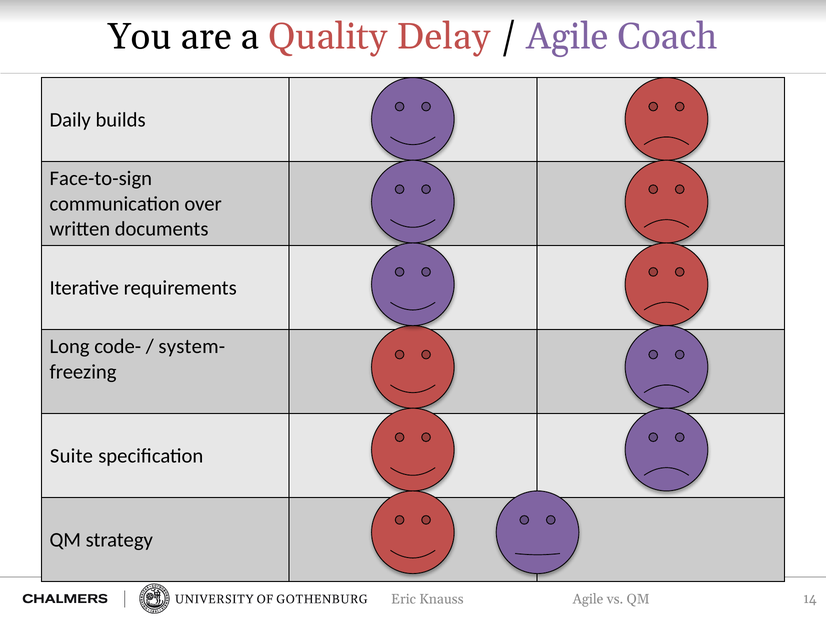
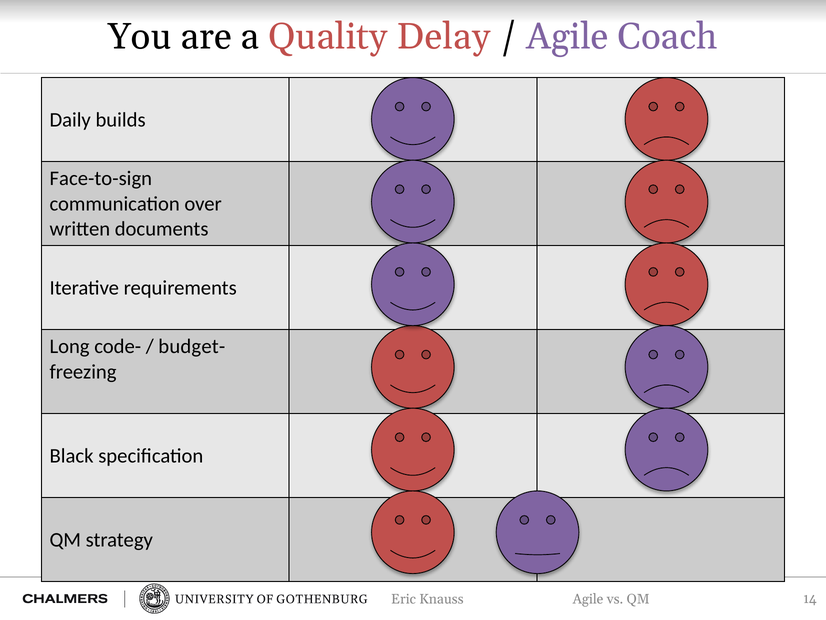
system-: system- -> budget-
Suite: Suite -> Black
